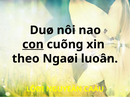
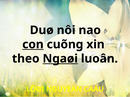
Ngaøi underline: none -> present
